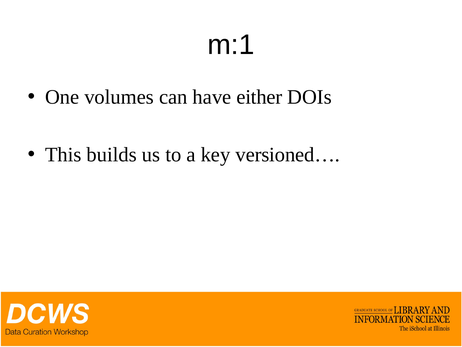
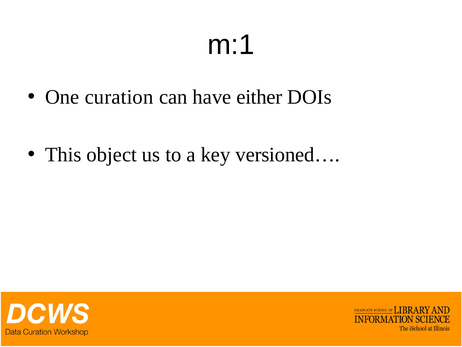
volumes: volumes -> curation
builds: builds -> object
